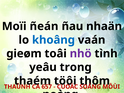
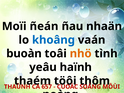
gieøm: gieøm -> buoàn
nhö colour: purple -> orange
trong: trong -> haïnh
